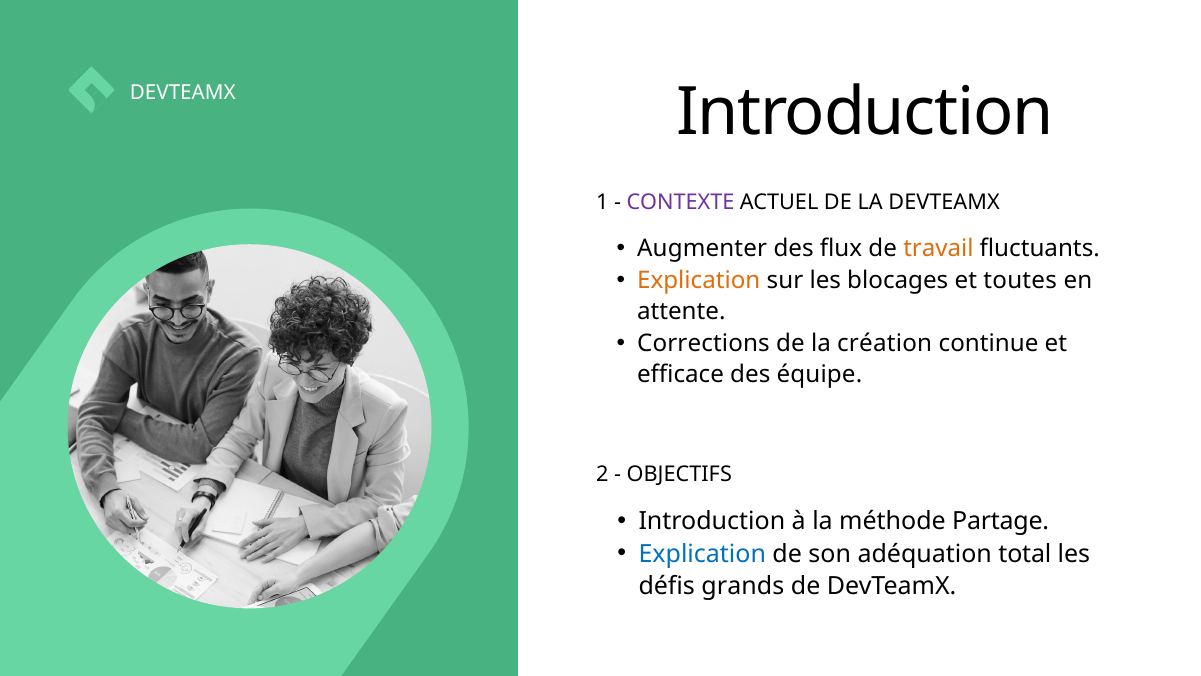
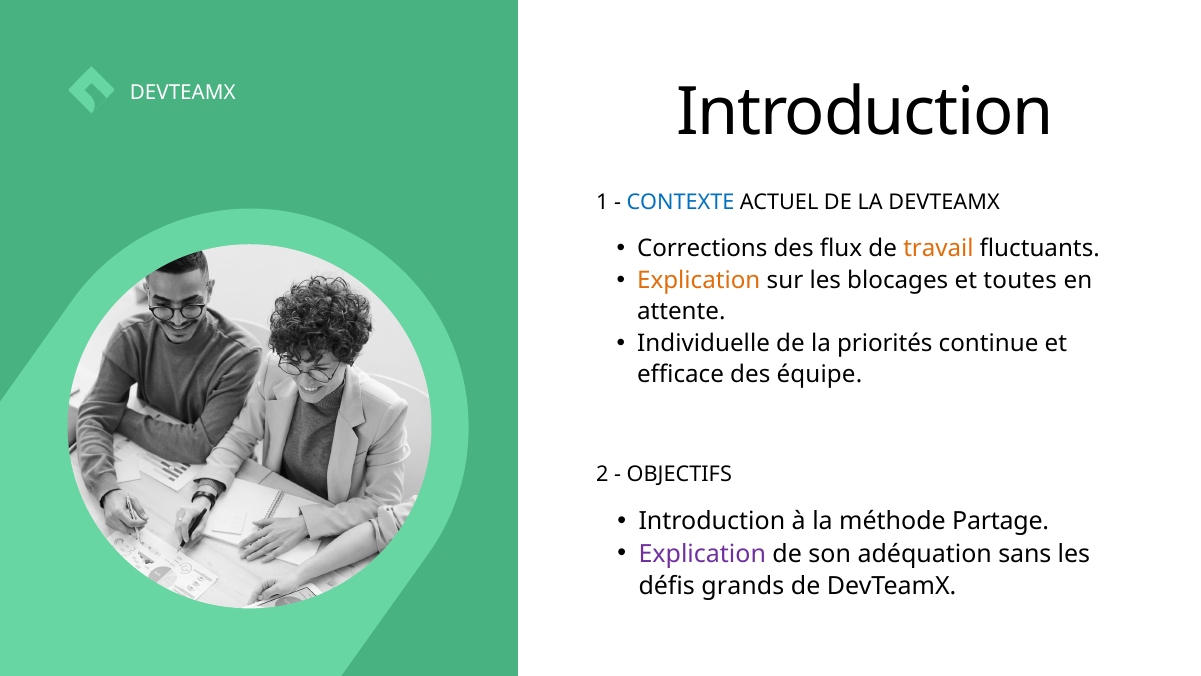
CONTEXTE colour: purple -> blue
Augmenter: Augmenter -> Corrections
Corrections: Corrections -> Individuelle
création: création -> priorités
Explication at (702, 554) colour: blue -> purple
total: total -> sans
